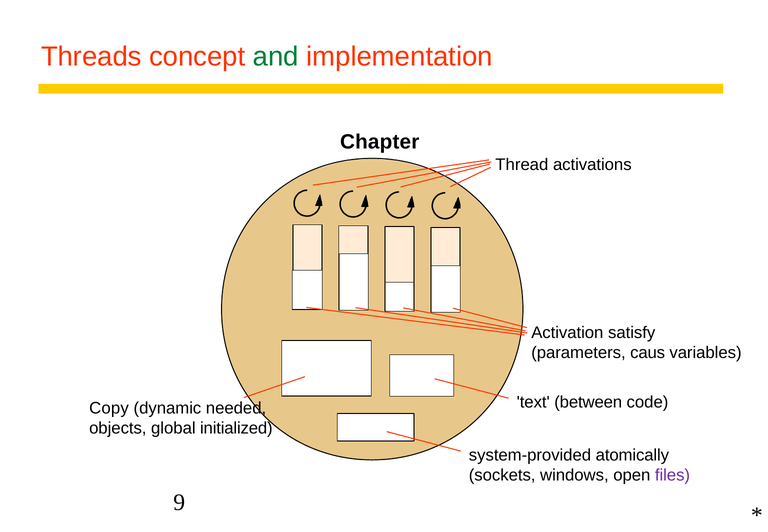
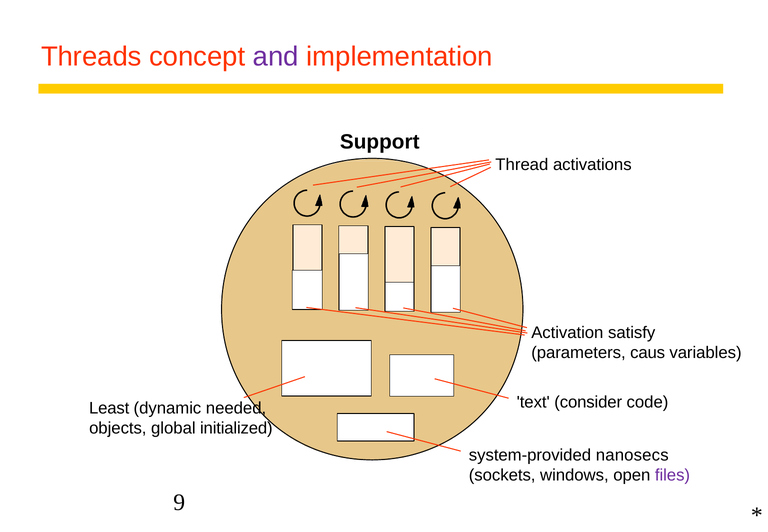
and colour: green -> purple
Chapter: Chapter -> Support
between: between -> consider
Copy: Copy -> Least
atomically: atomically -> nanosecs
